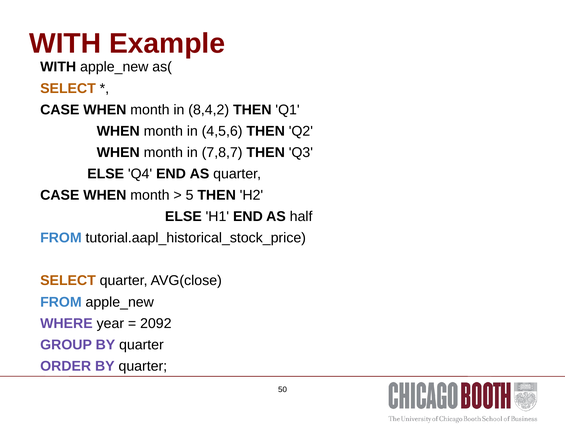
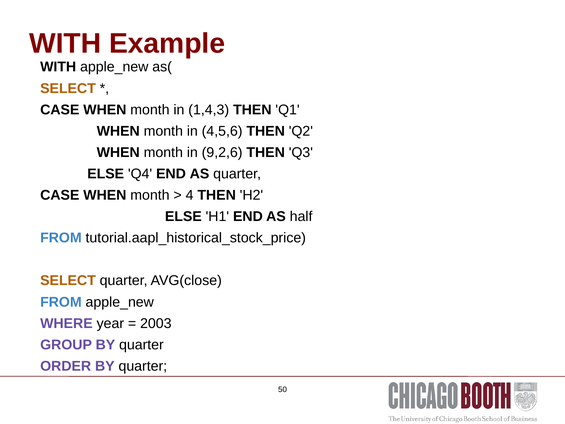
8,4,2: 8,4,2 -> 1,4,3
7,8,7: 7,8,7 -> 9,2,6
5: 5 -> 4
2092: 2092 -> 2003
